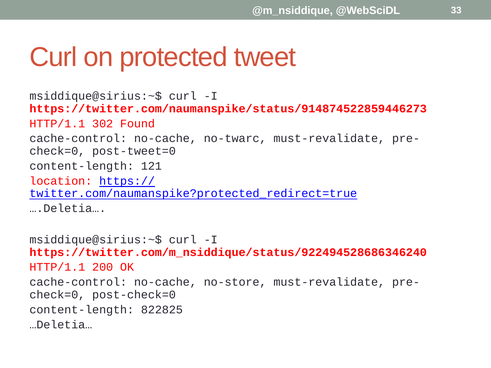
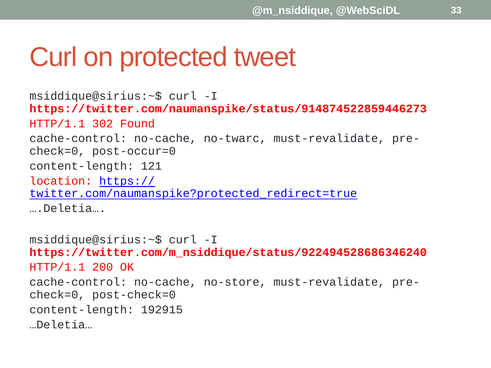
post-tweet=0: post-tweet=0 -> post-occur=0
822825: 822825 -> 192915
